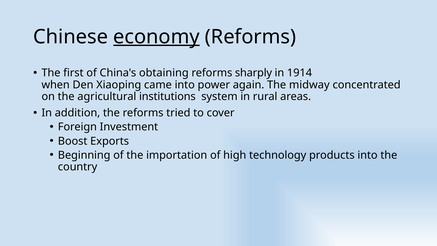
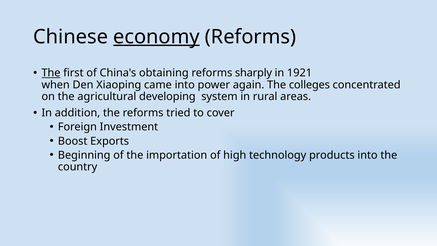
The at (51, 73) underline: none -> present
1914: 1914 -> 1921
midway: midway -> colleges
institutions: institutions -> developing
